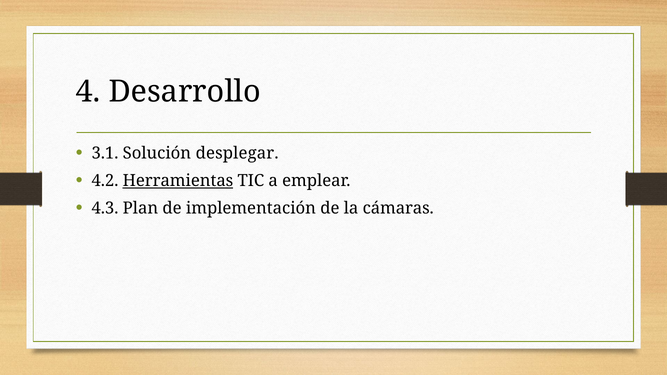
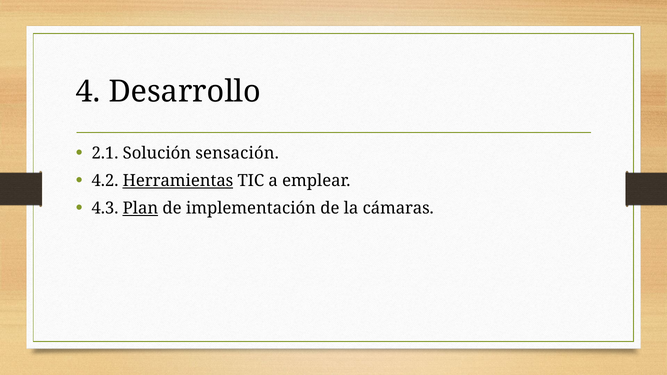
3.1: 3.1 -> 2.1
desplegar: desplegar -> sensación
Plan underline: none -> present
